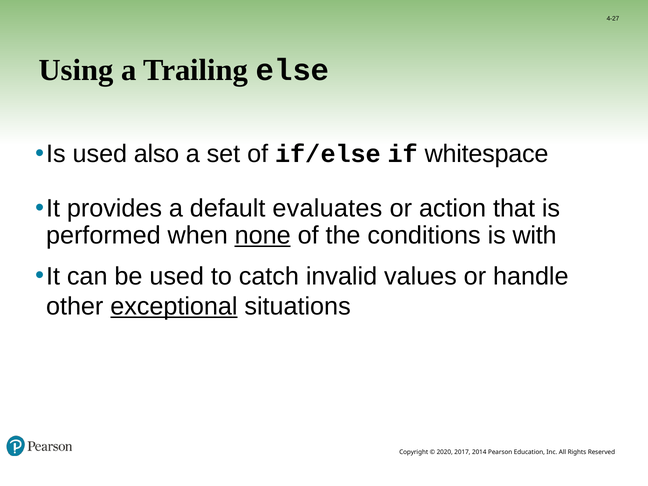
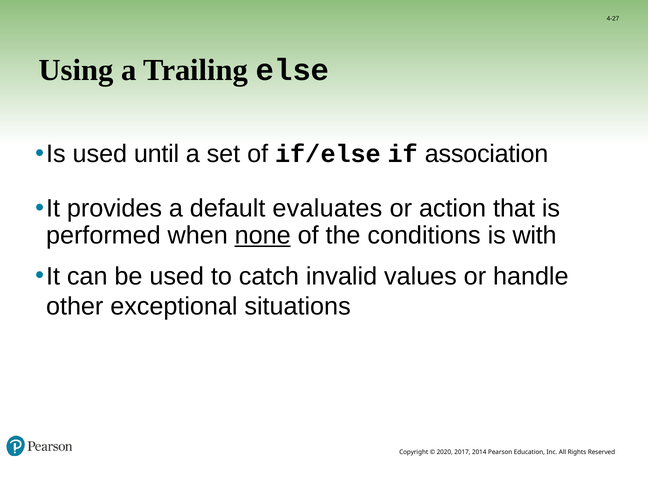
also: also -> until
whitespace: whitespace -> association
exceptional underline: present -> none
